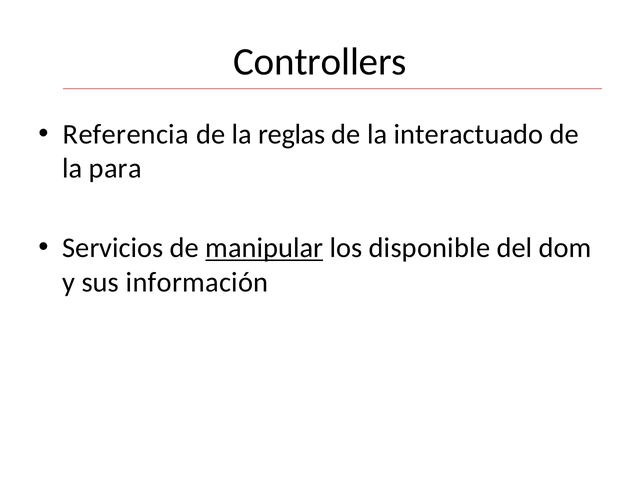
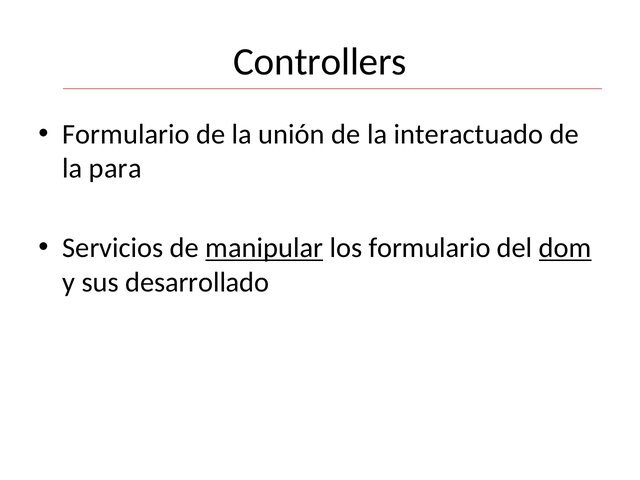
Referencia at (126, 134): Referencia -> Formulario
reglas: reglas -> unión
los disponible: disponible -> formulario
dom underline: none -> present
información: información -> desarrollado
